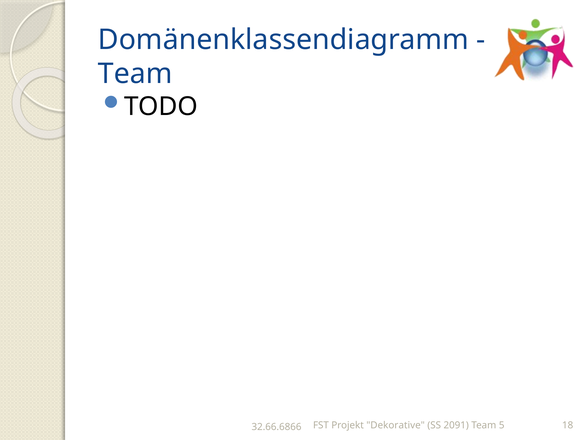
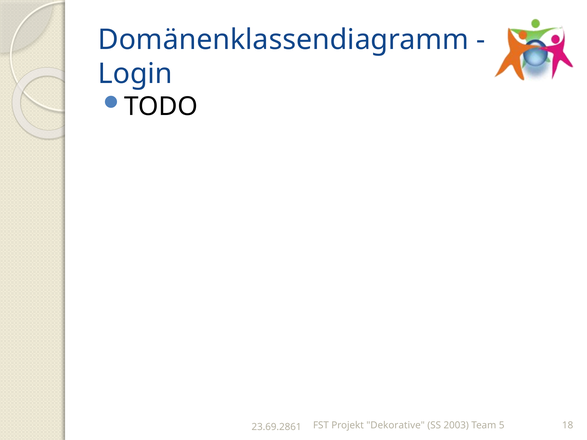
Team at (135, 74): Team -> Login
2091: 2091 -> 2003
32.66.6866: 32.66.6866 -> 23.69.2861
